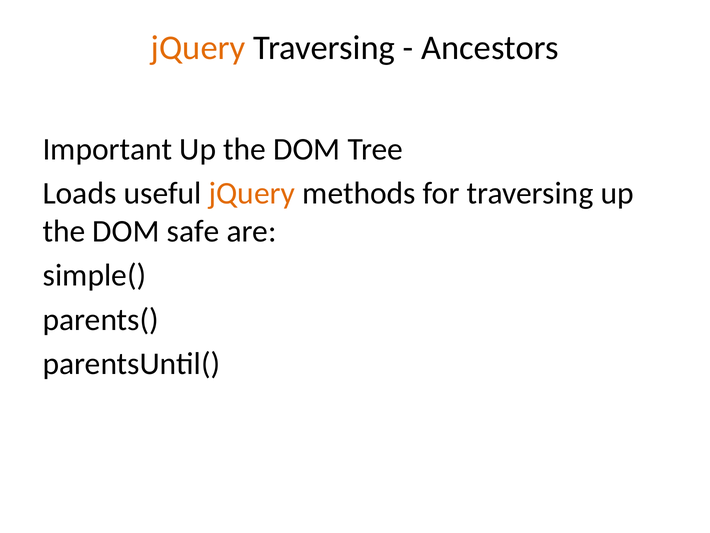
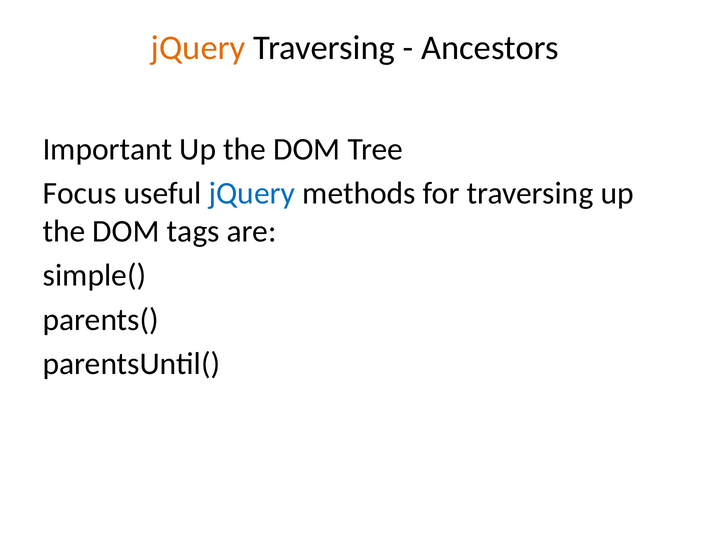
Loads: Loads -> Focus
jQuery at (252, 193) colour: orange -> blue
safe: safe -> tags
